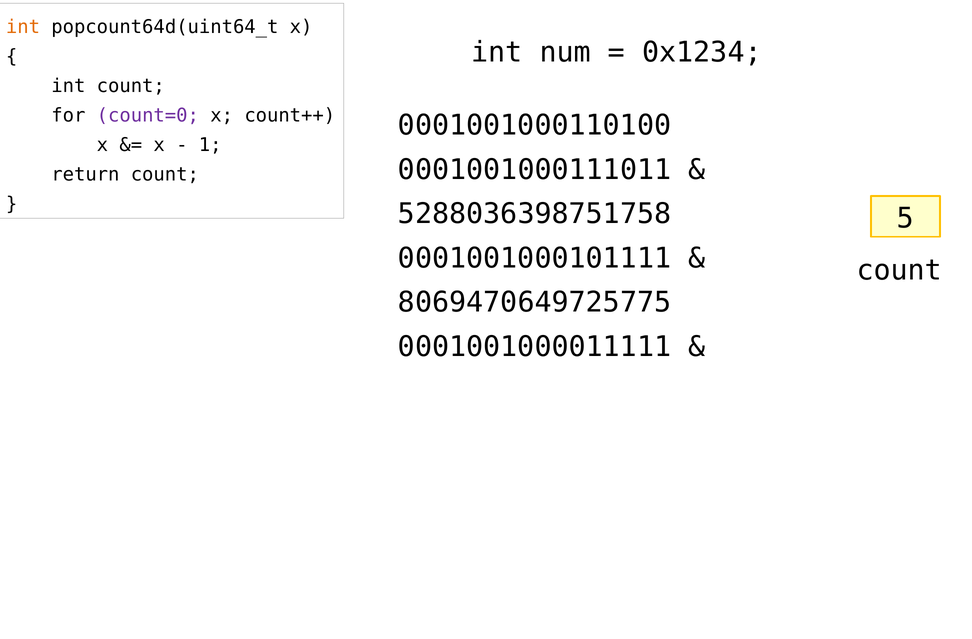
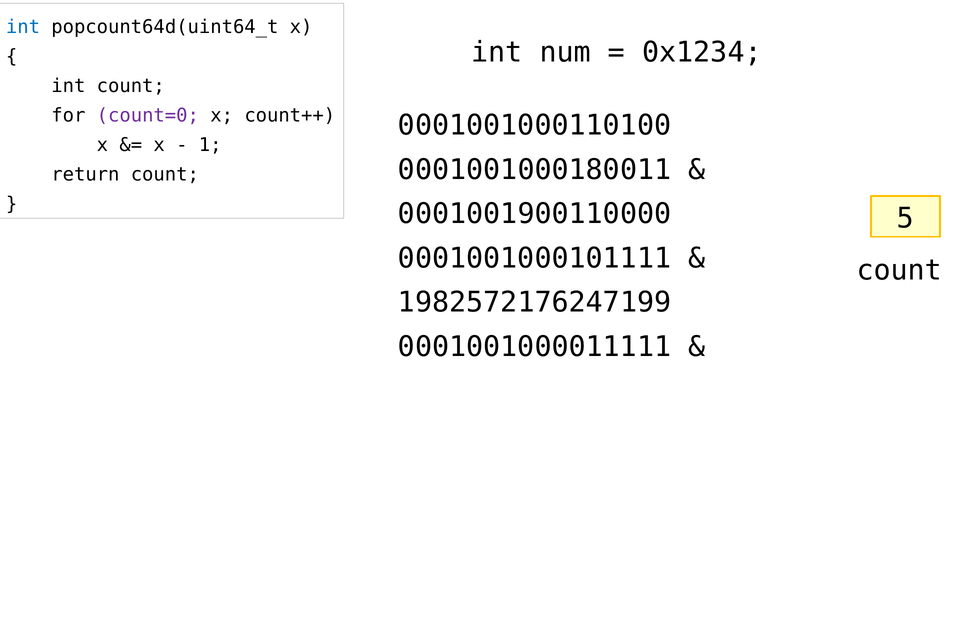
int at (23, 27) colour: orange -> blue
0001001000111011: 0001001000111011 -> 0001001000180011
5288036398751758: 5288036398751758 -> 0001001900110000
8069470649725775: 8069470649725775 -> 1982572176247199
